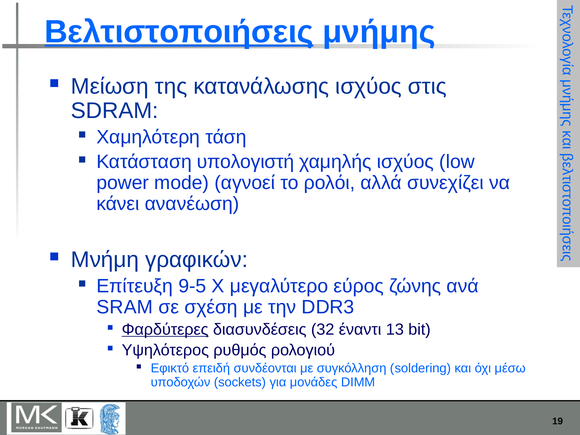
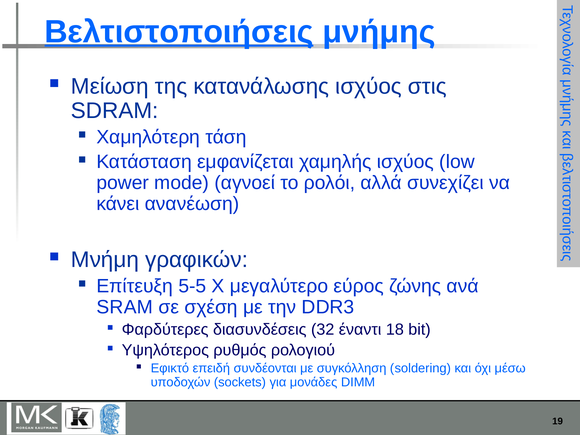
υπολογιστή: υπολογιστή -> εμφανίζεται
9-5: 9-5 -> 5-5
Φαρδύτερες underline: present -> none
13: 13 -> 18
